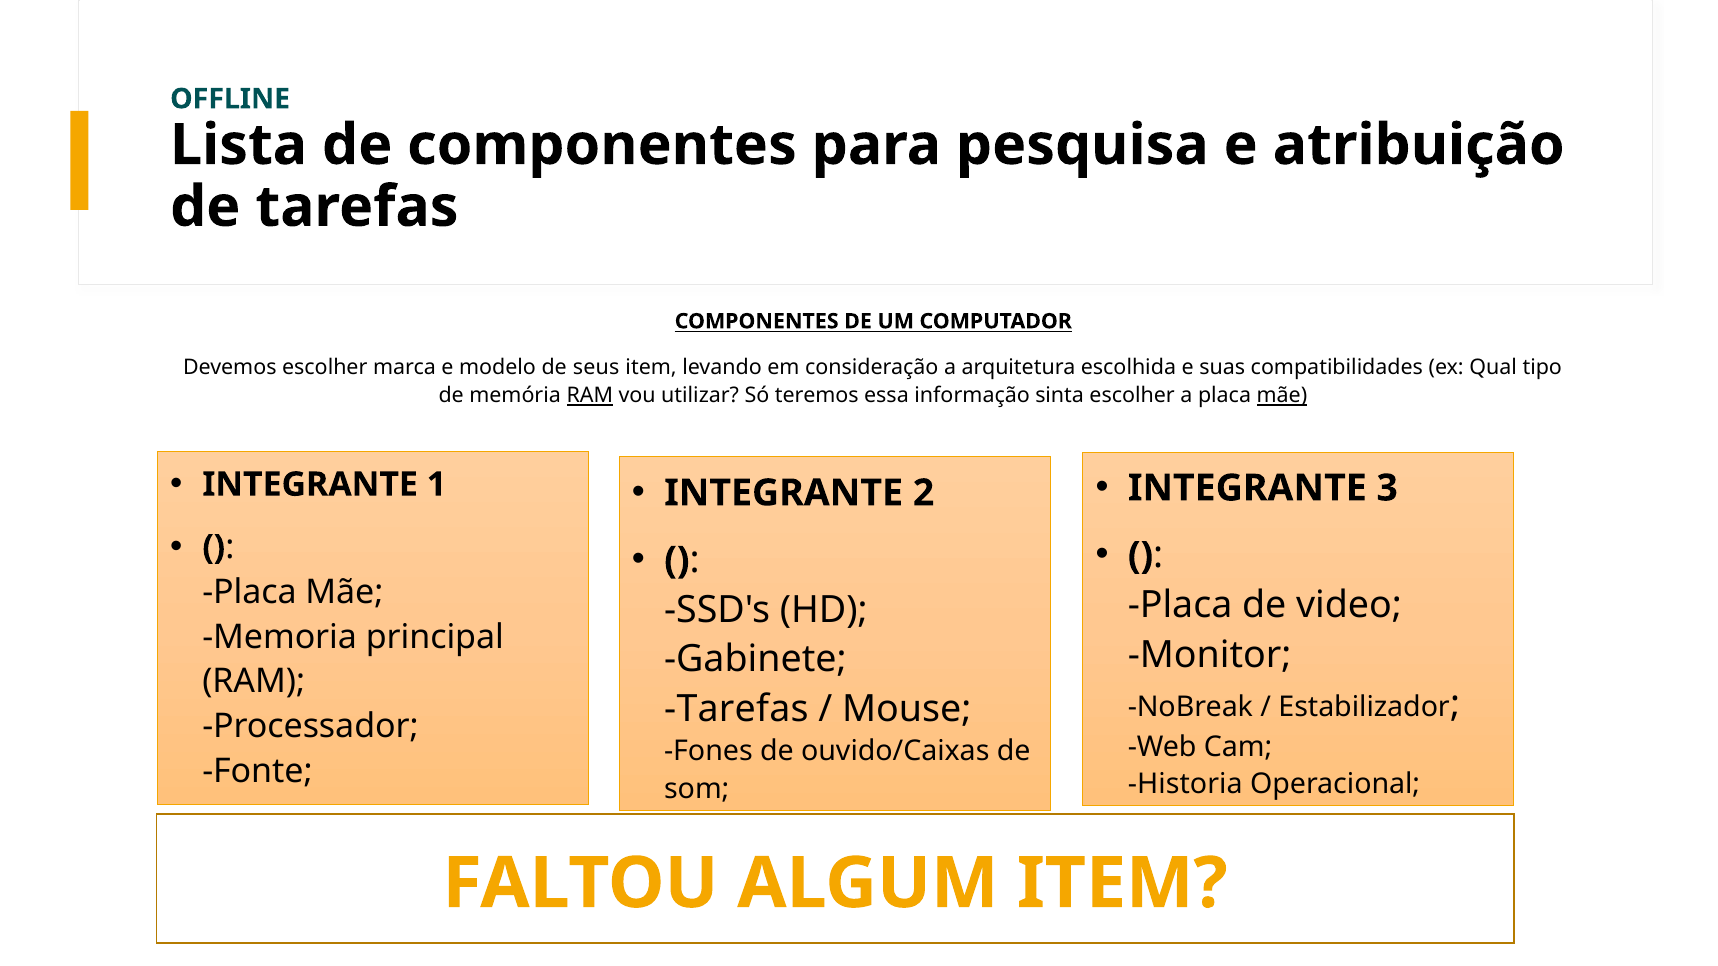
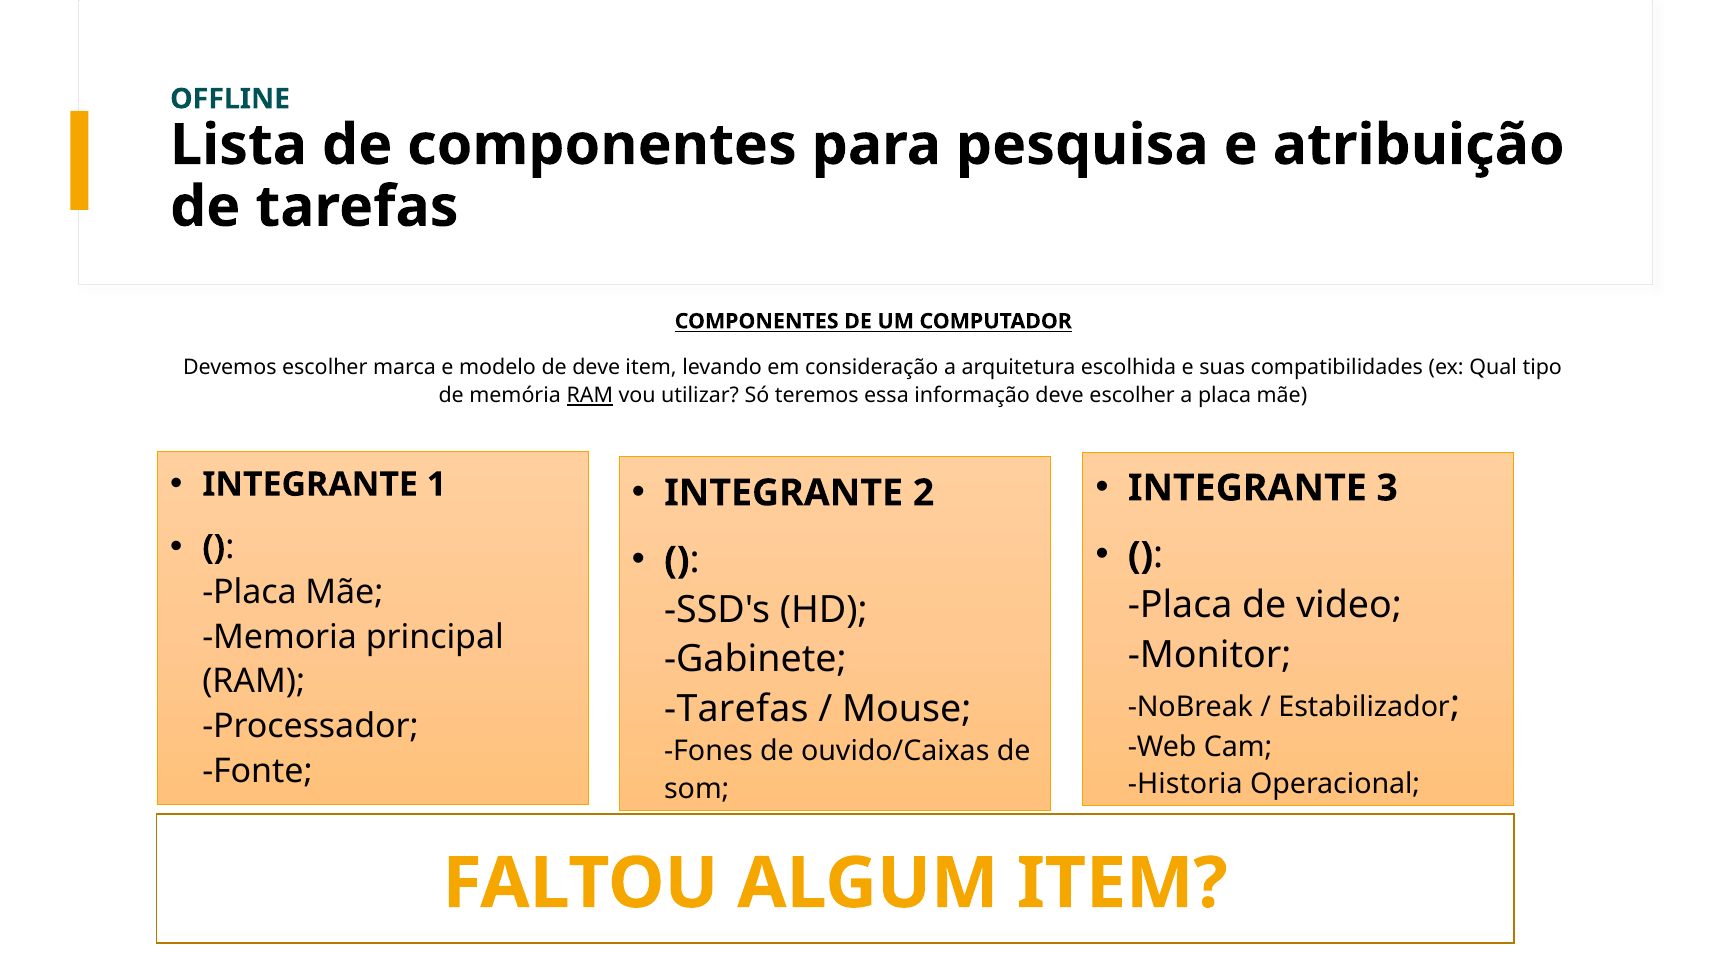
de seus: seus -> deve
informação sinta: sinta -> deve
mãe at (1282, 396) underline: present -> none
